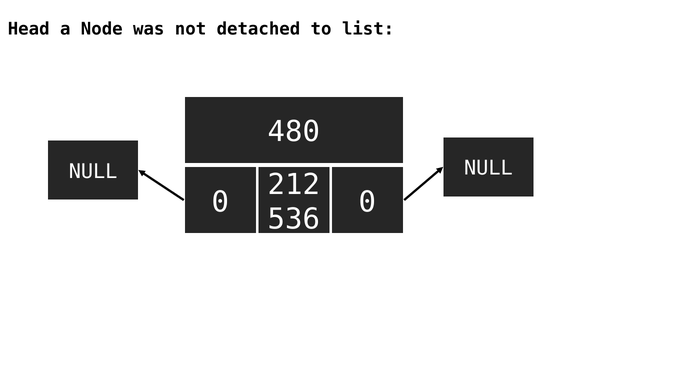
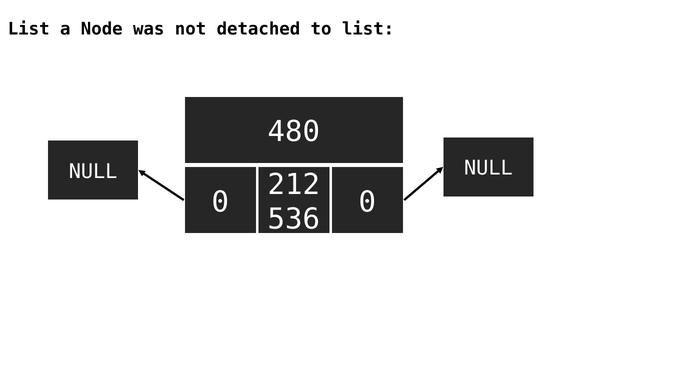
Head at (29, 29): Head -> List
